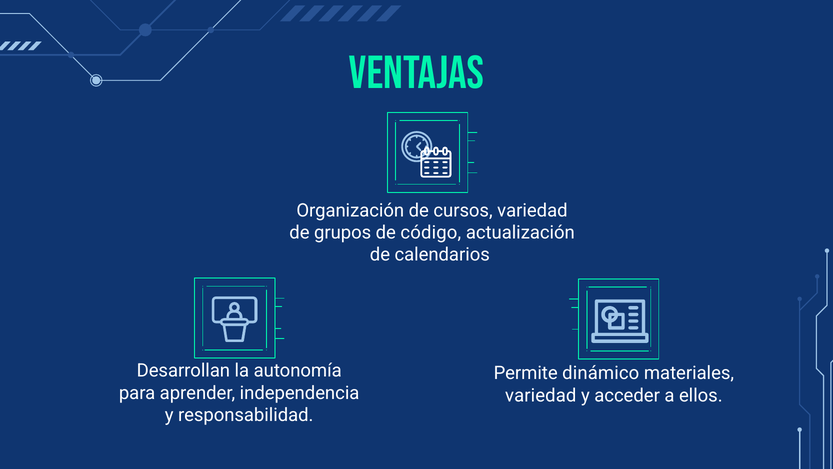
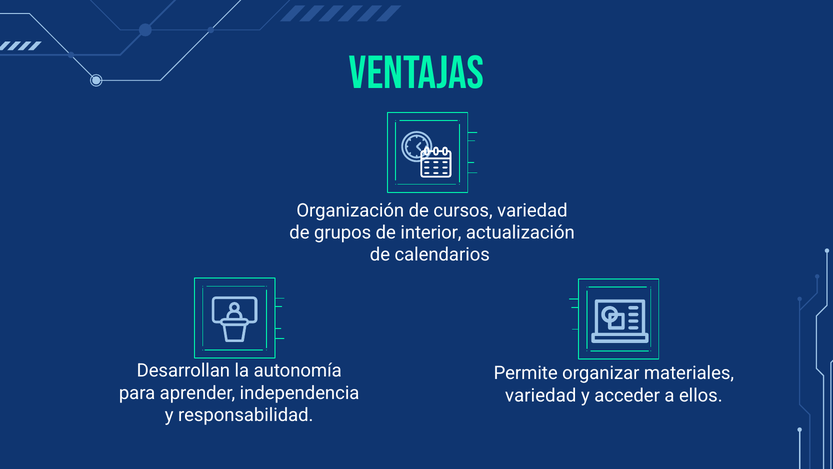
código: código -> interior
dinámico: dinámico -> organizar
